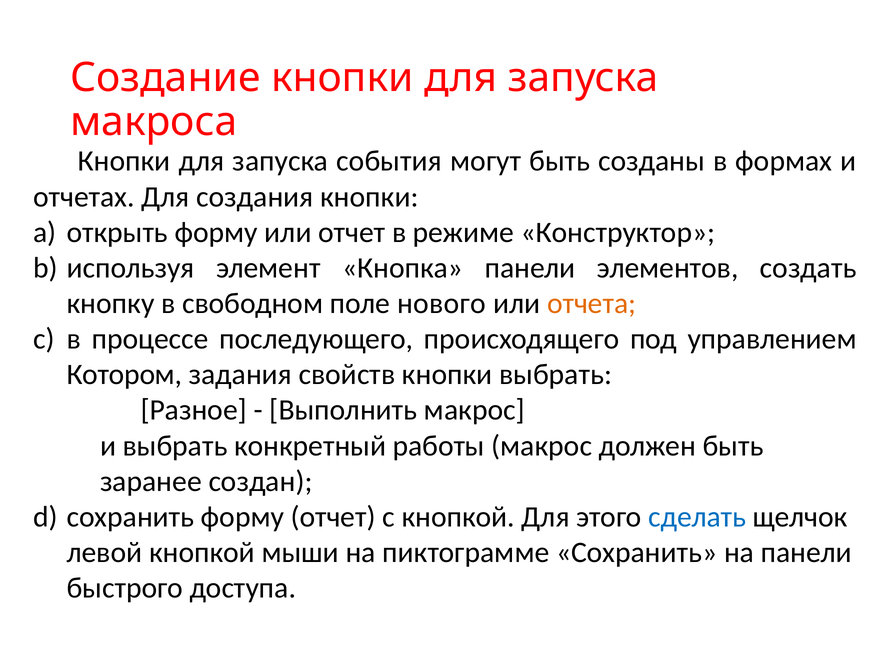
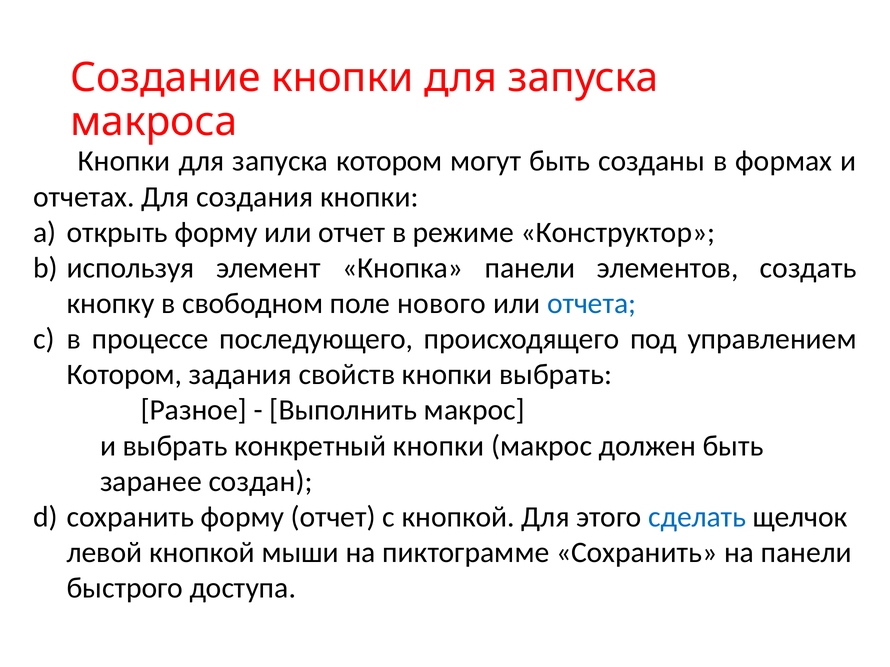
запуска события: события -> котором
отчета colour: orange -> blue
конкретный работы: работы -> кнопки
